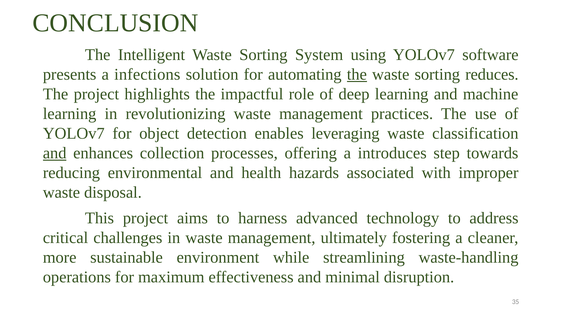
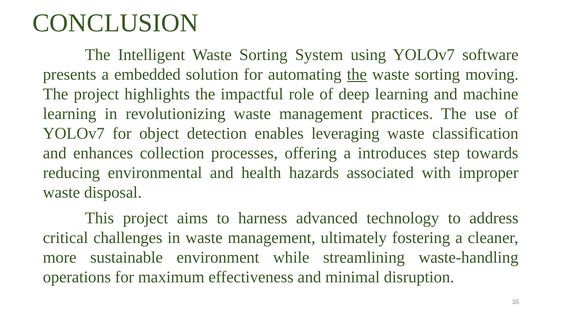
infections: infections -> embedded
reduces: reduces -> moving
and at (55, 153) underline: present -> none
